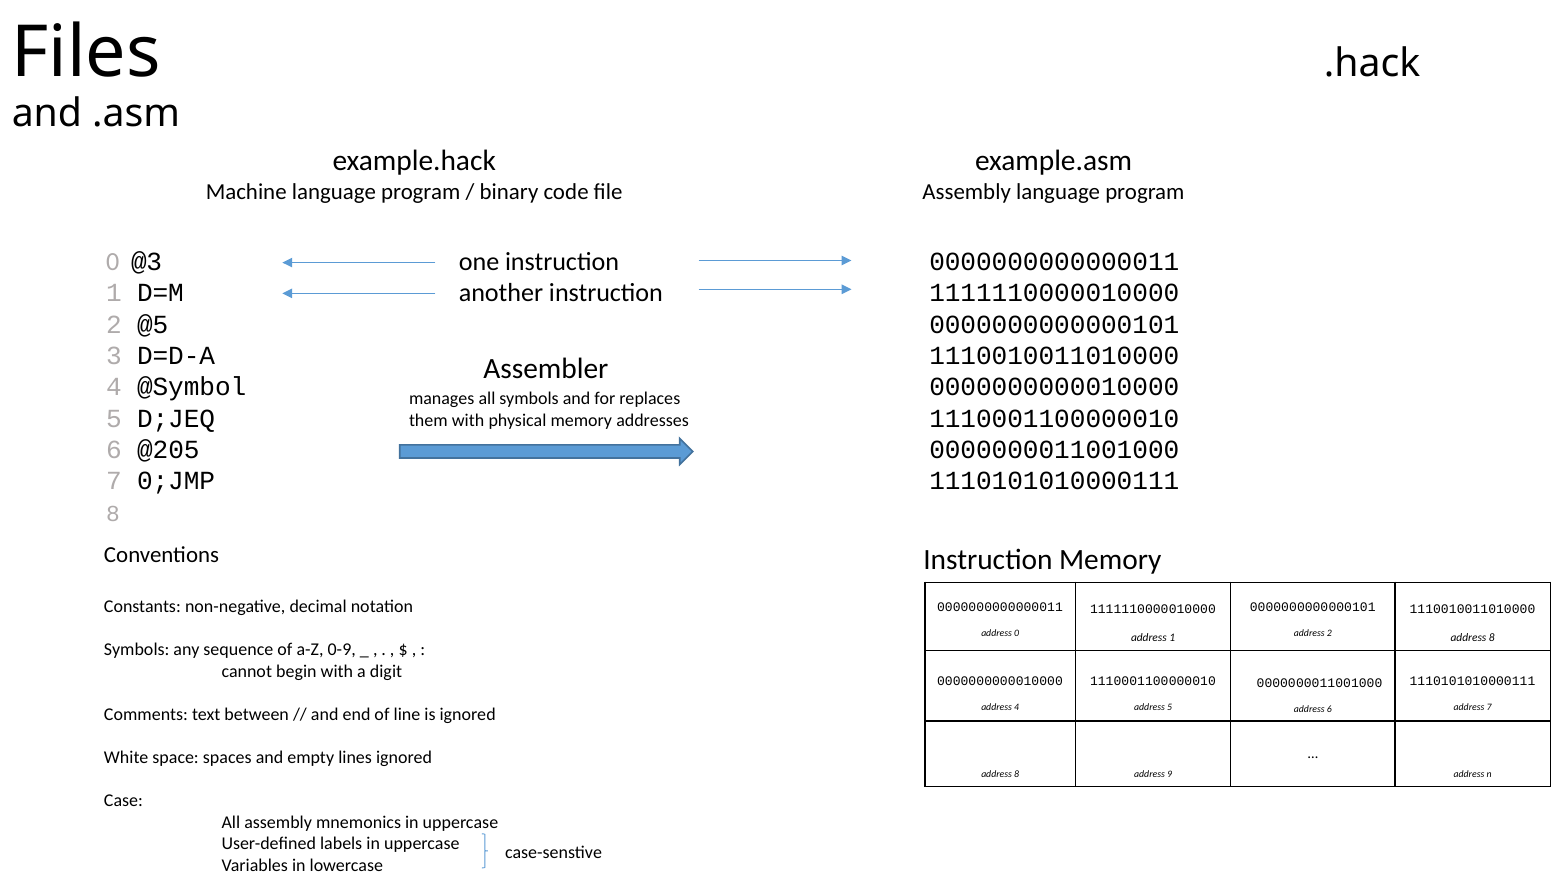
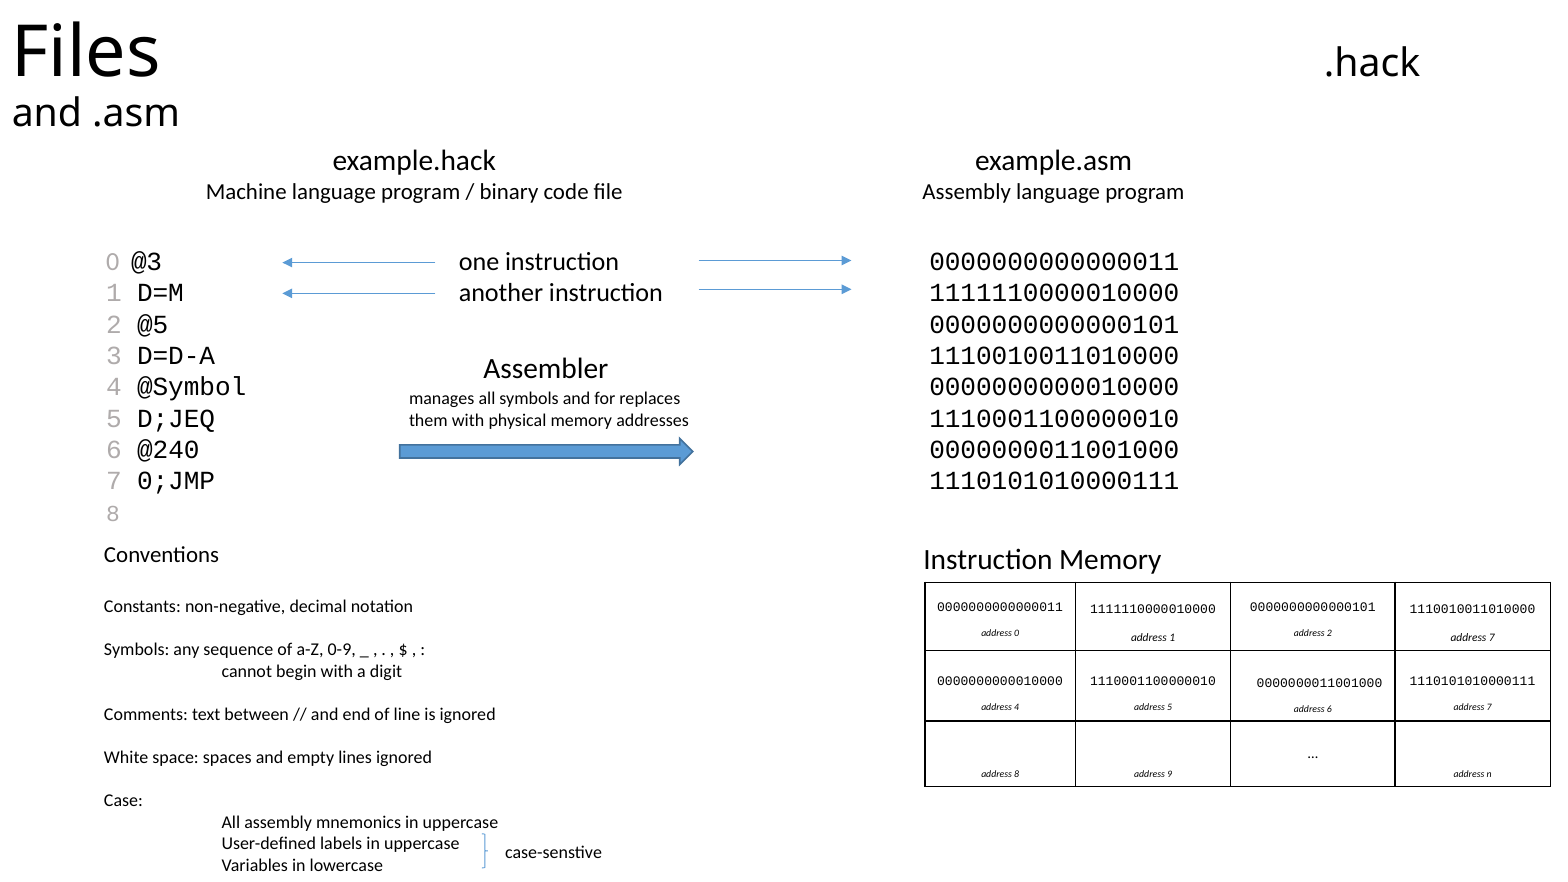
@205: @205 -> @240
8 at (1492, 638): 8 -> 7
